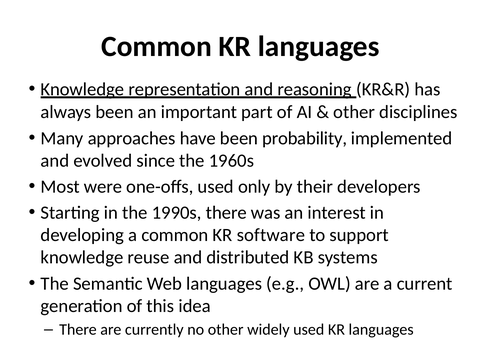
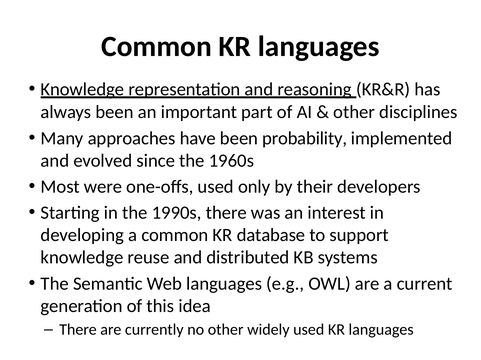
software: software -> database
